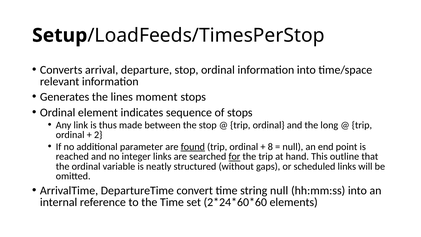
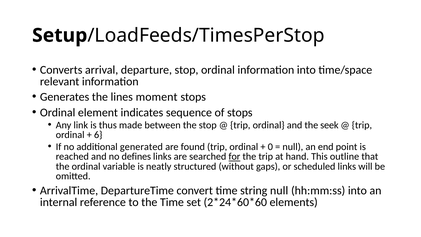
long: long -> seek
2: 2 -> 6
parameter: parameter -> generated
found underline: present -> none
8: 8 -> 0
integer: integer -> defines
